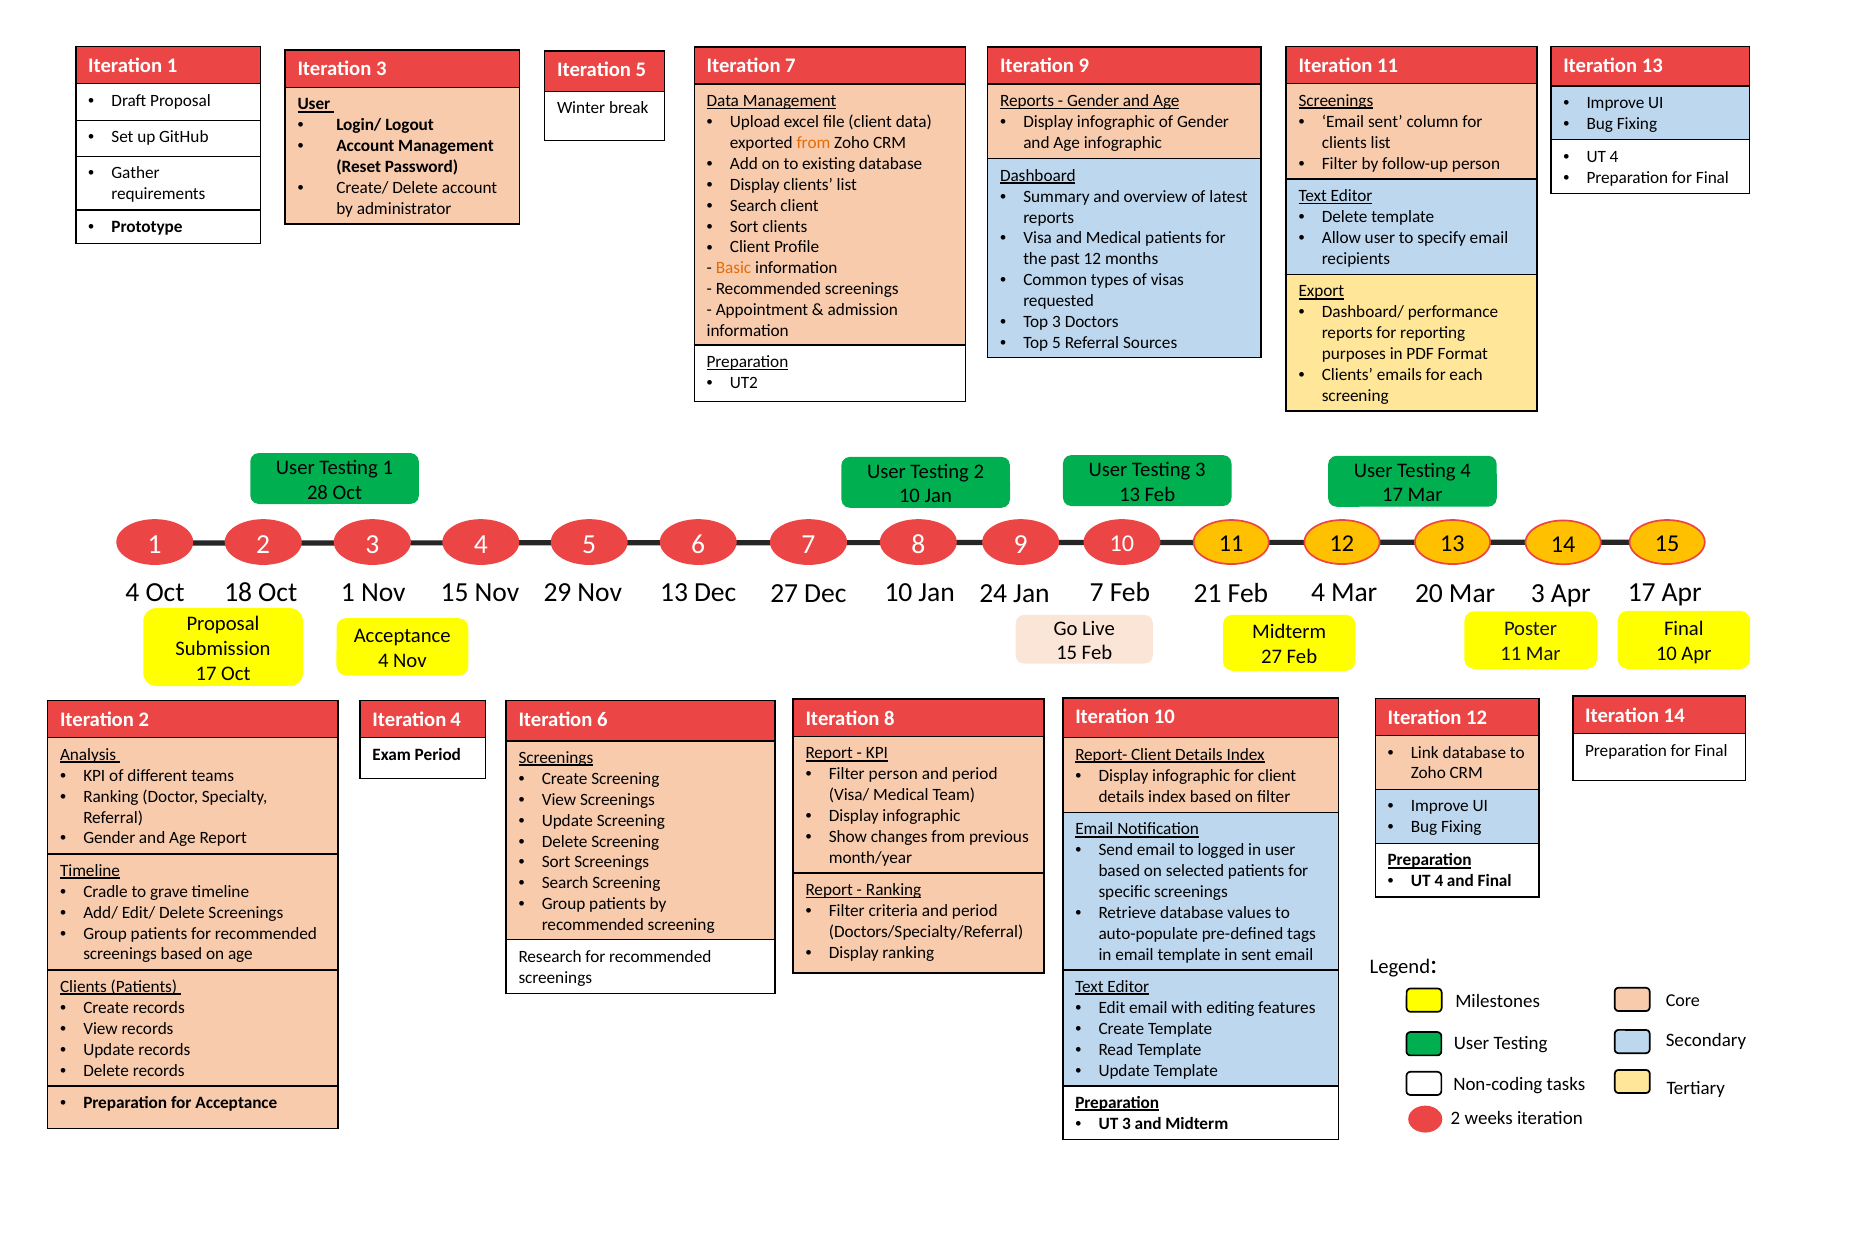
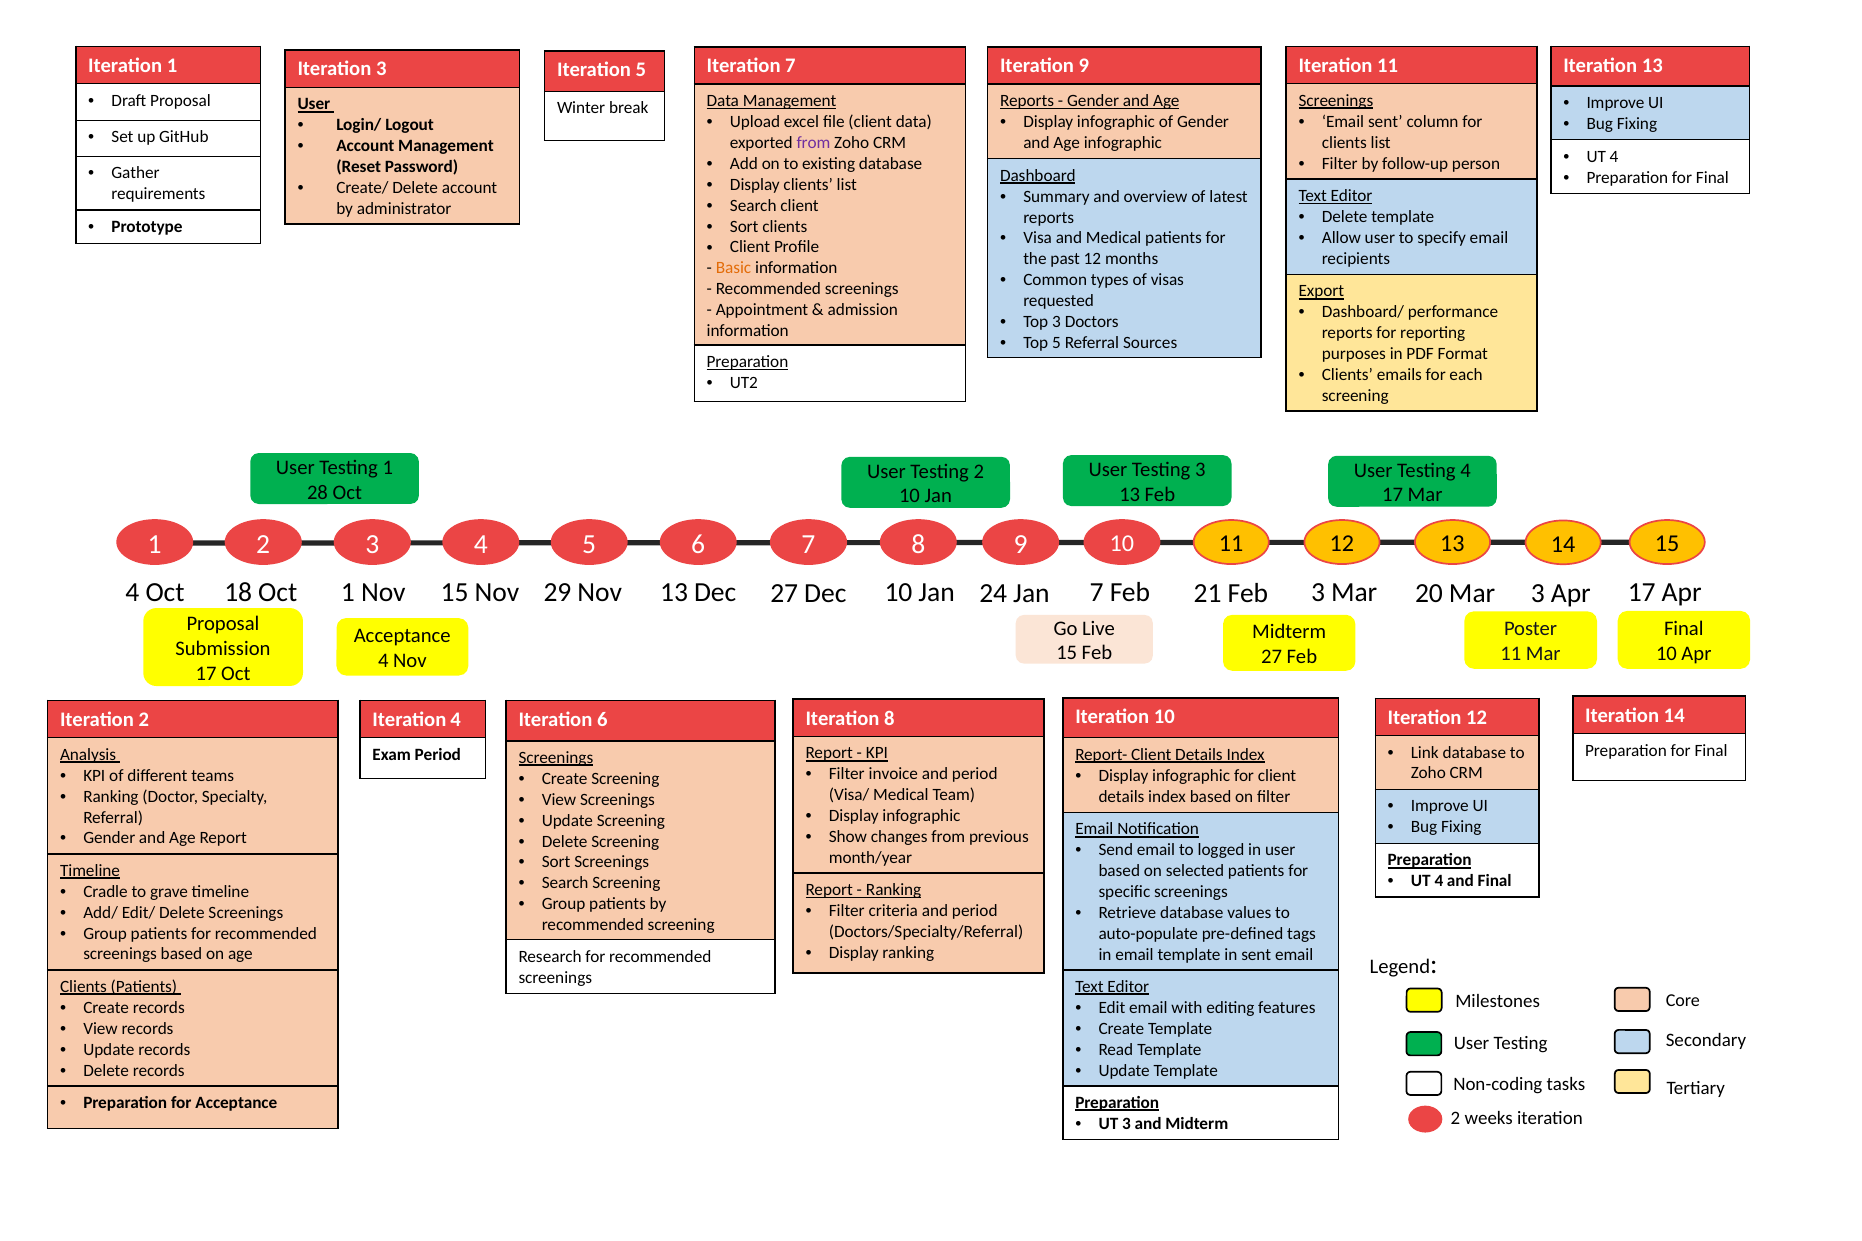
from at (813, 143) colour: orange -> purple
Feb 4: 4 -> 3
Filter person: person -> invoice
